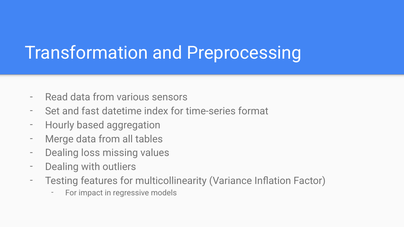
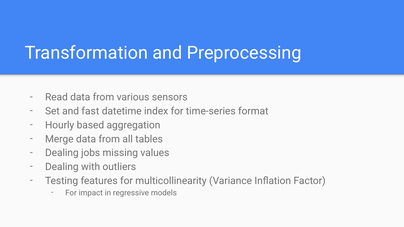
loss: loss -> jobs
